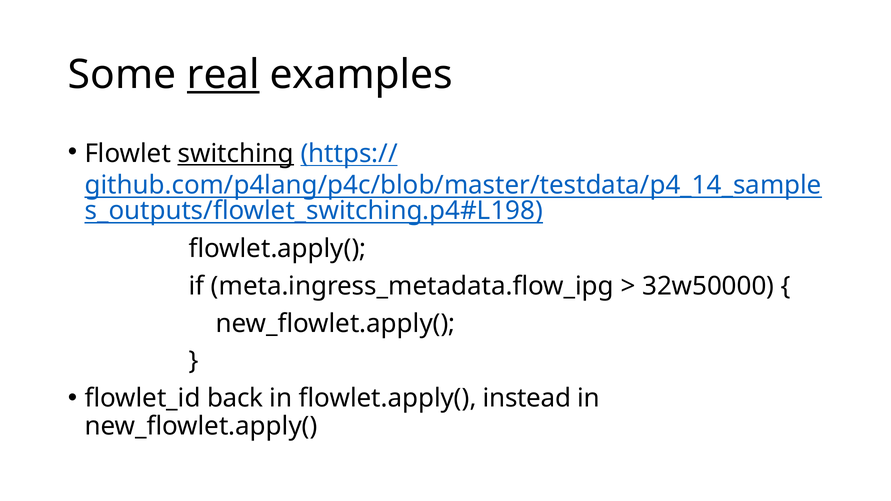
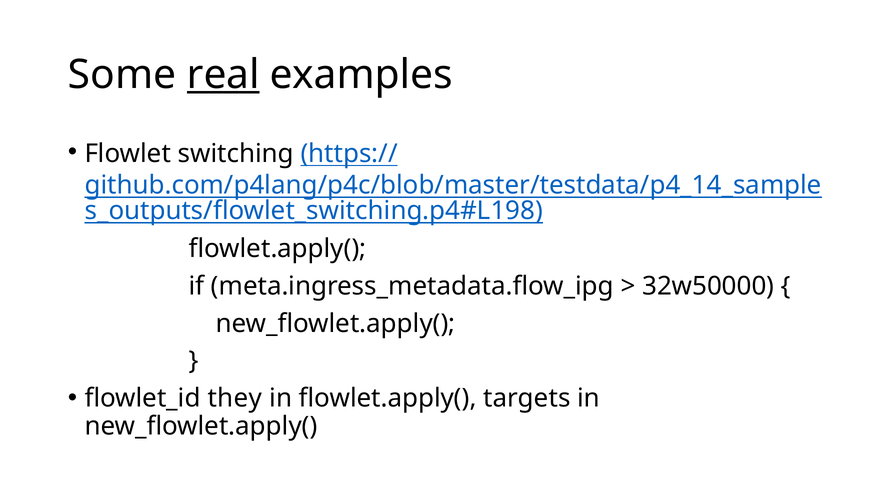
switching underline: present -> none
back: back -> they
instead: instead -> targets
